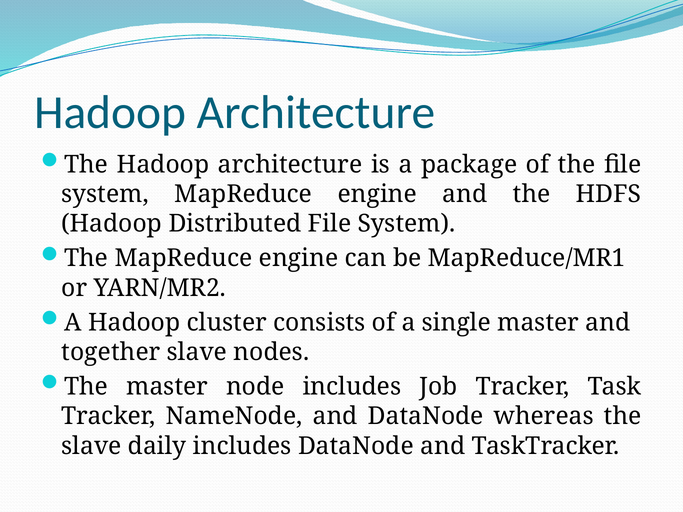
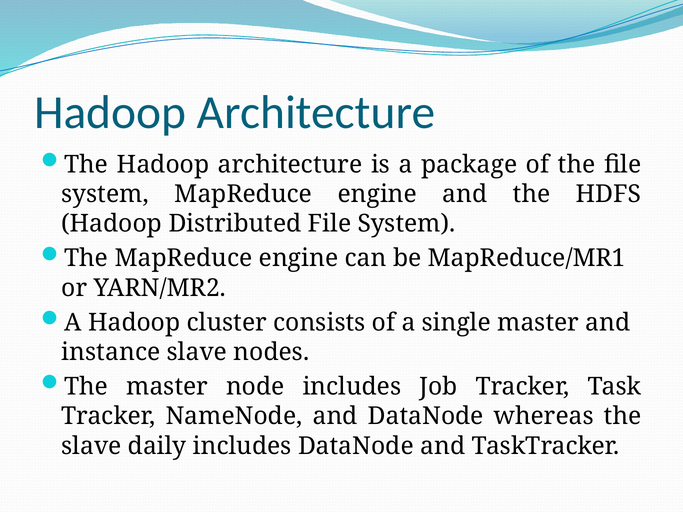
together: together -> instance
